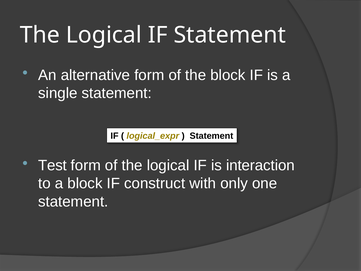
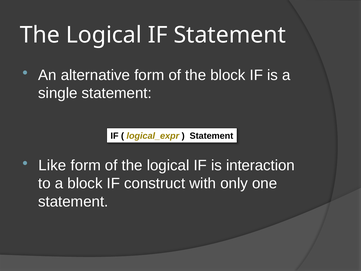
Test: Test -> Like
